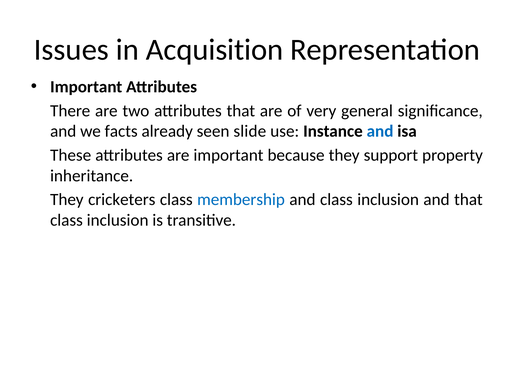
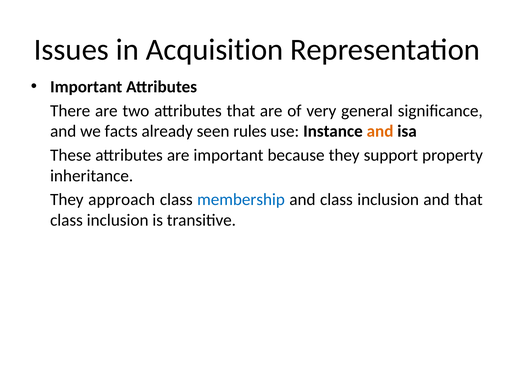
slide: slide -> rules
and at (380, 131) colour: blue -> orange
cricketers: cricketers -> approach
